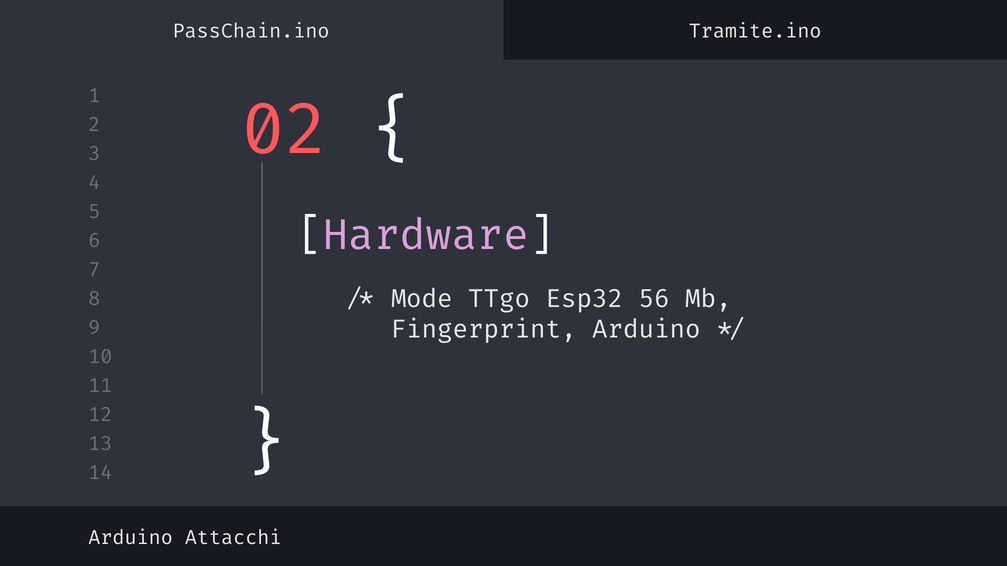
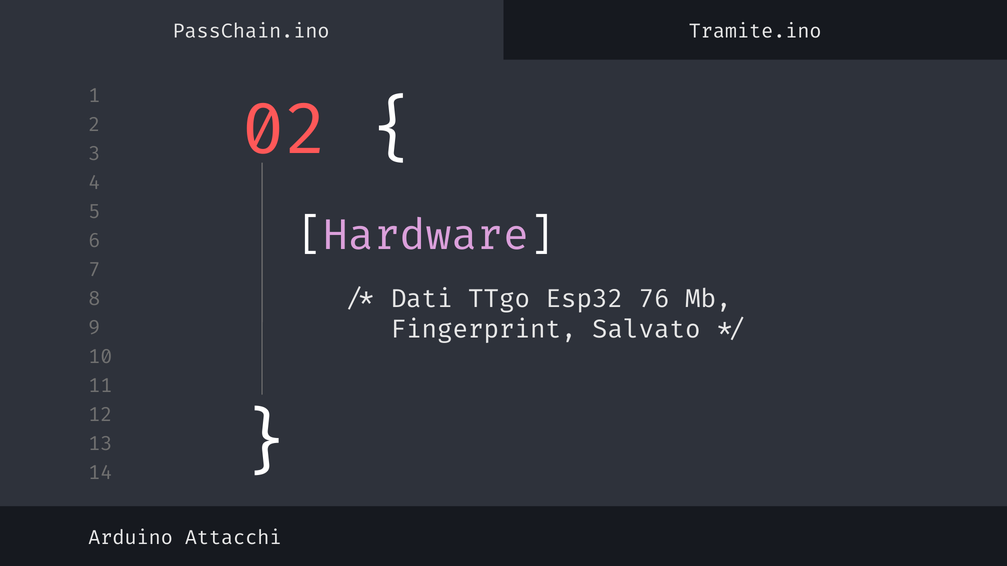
Mode: Mode -> Dati
56: 56 -> 76
Fingerprint Arduino: Arduino -> Salvato
